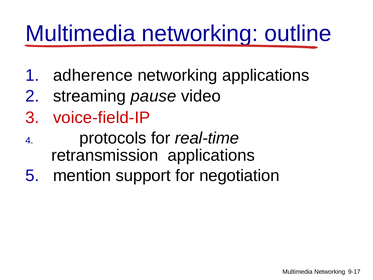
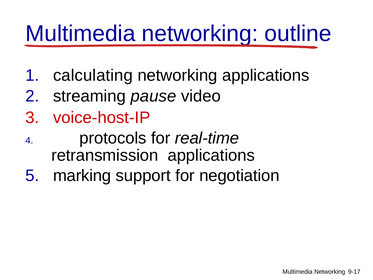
adherence: adherence -> calculating
voice-field-IP: voice-field-IP -> voice-host-IP
mention: mention -> marking
